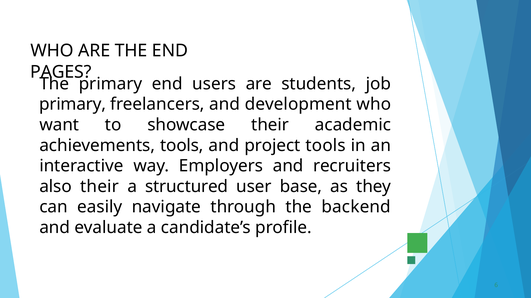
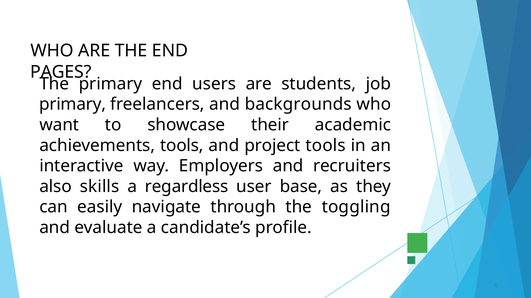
development: development -> backgrounds
also their: their -> skills
structured: structured -> regardless
backend: backend -> toggling
